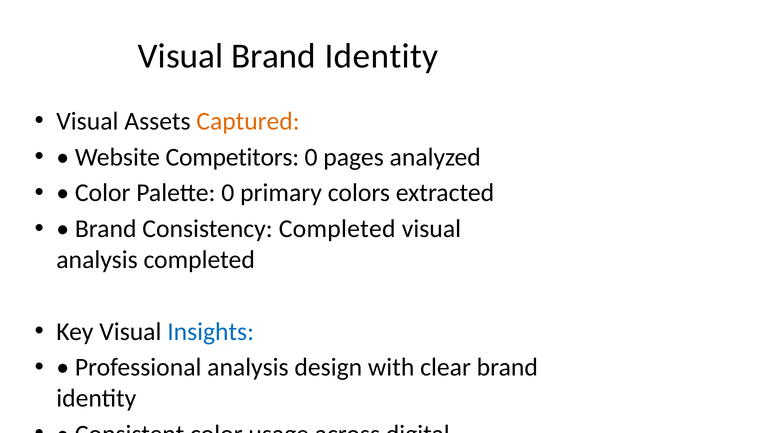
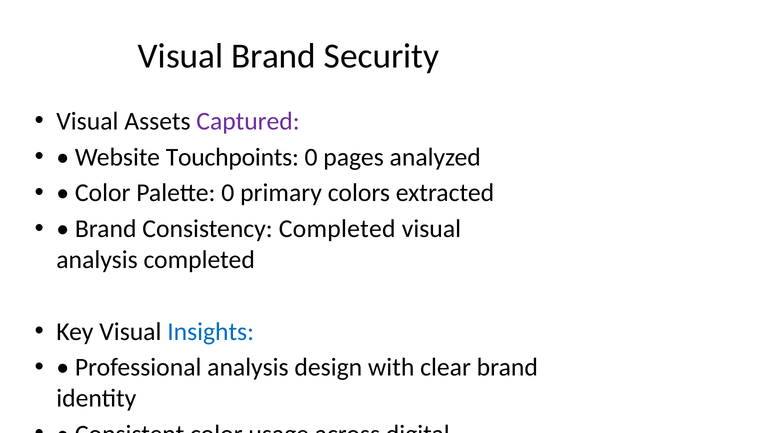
Visual Brand Identity: Identity -> Security
Captured colour: orange -> purple
Website Competitors: Competitors -> Touchpoints
